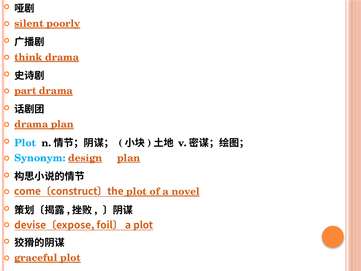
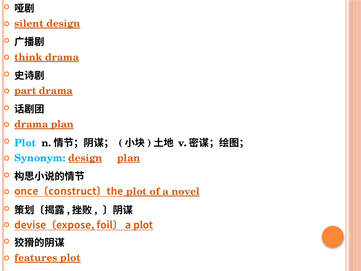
silent poorly: poorly -> design
come〔construct〕the: come〔construct〕the -> once〔construct〕the
graceful: graceful -> features
